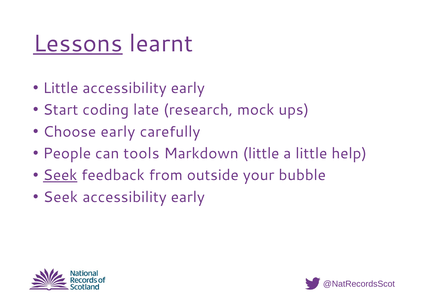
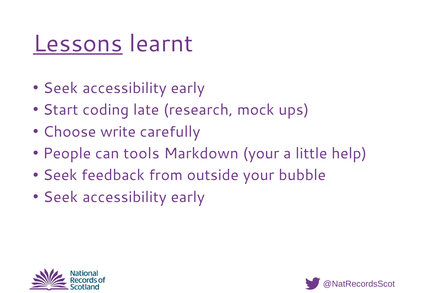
Little at (61, 88): Little -> Seek
Choose early: early -> write
Markdown little: little -> your
Seek at (60, 176) underline: present -> none
